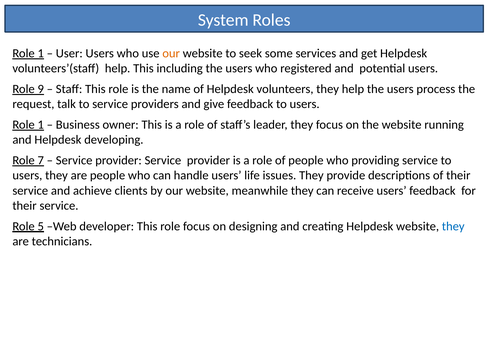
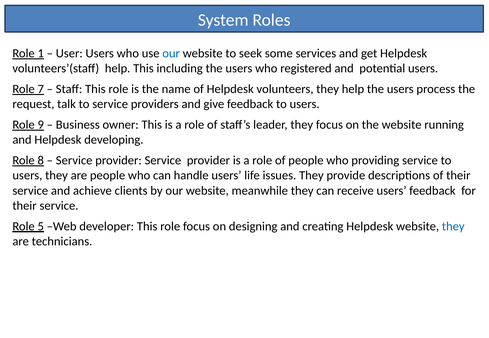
our at (171, 53) colour: orange -> blue
9: 9 -> 7
1 at (41, 125): 1 -> 9
7: 7 -> 8
